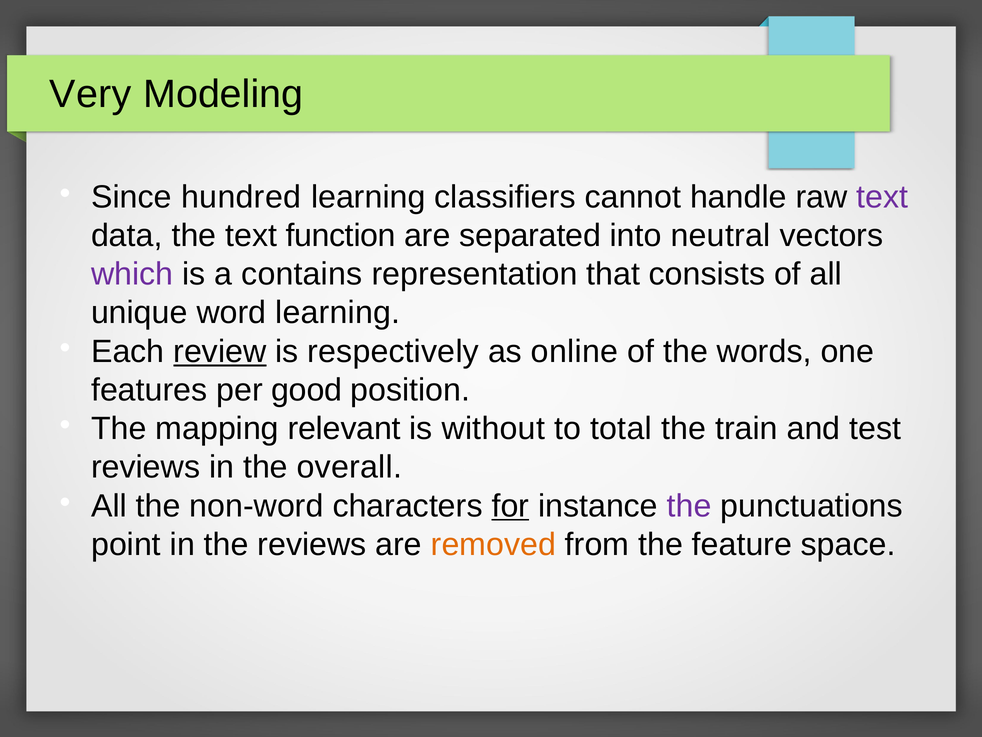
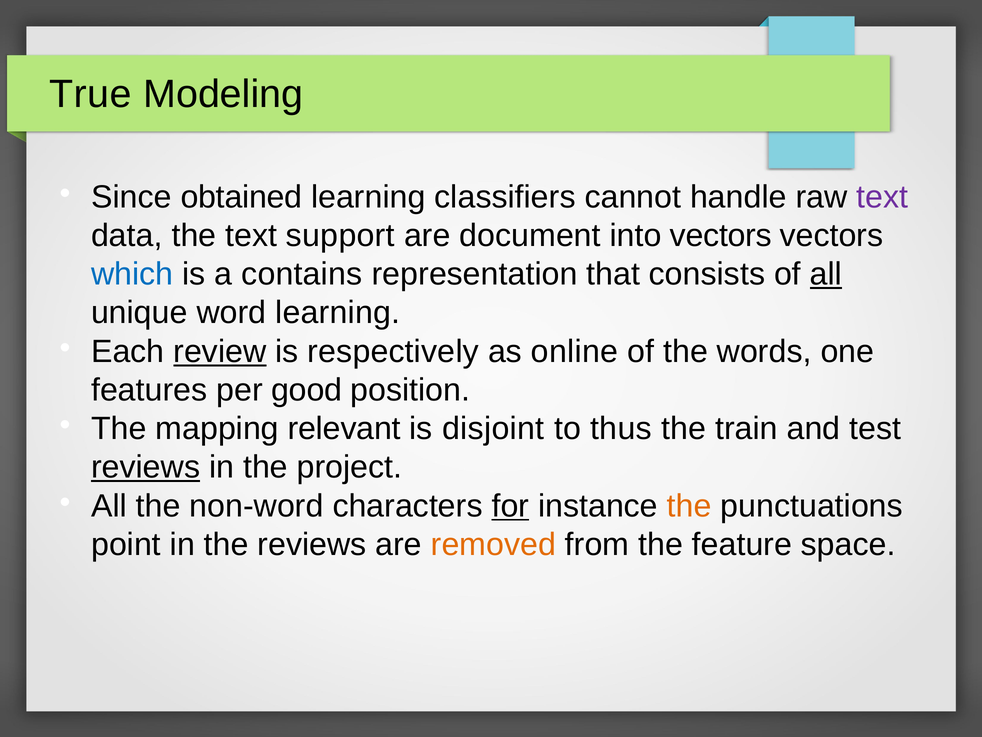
Very: Very -> True
hundred: hundred -> obtained
function: function -> support
separated: separated -> document
into neutral: neutral -> vectors
which colour: purple -> blue
all at (826, 274) underline: none -> present
without: without -> disjoint
total: total -> thus
reviews at (146, 467) underline: none -> present
overall: overall -> project
the at (689, 505) colour: purple -> orange
